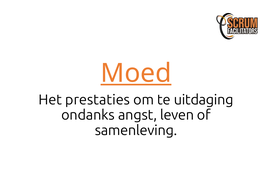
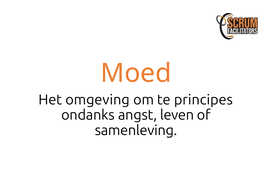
Moed underline: present -> none
prestaties: prestaties -> omgeving
uitdaging: uitdaging -> principes
